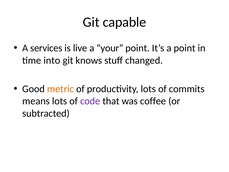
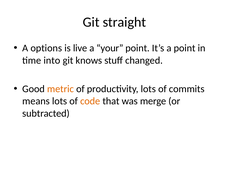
capable: capable -> straight
services: services -> options
code colour: purple -> orange
coffee: coffee -> merge
